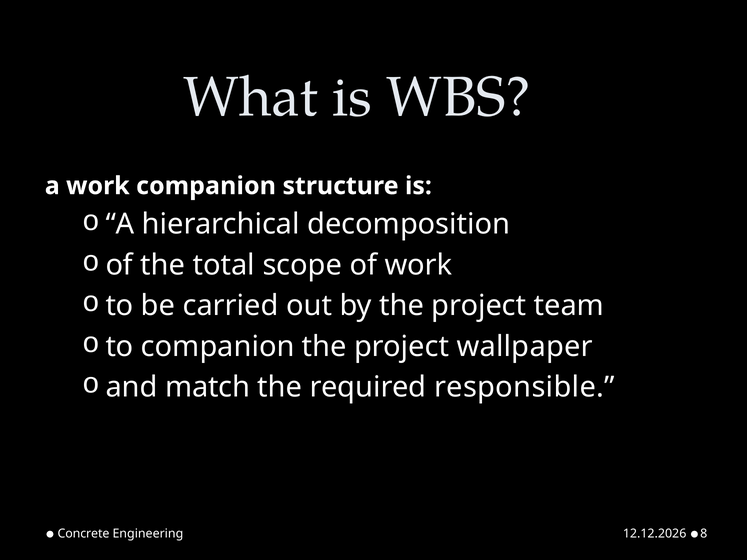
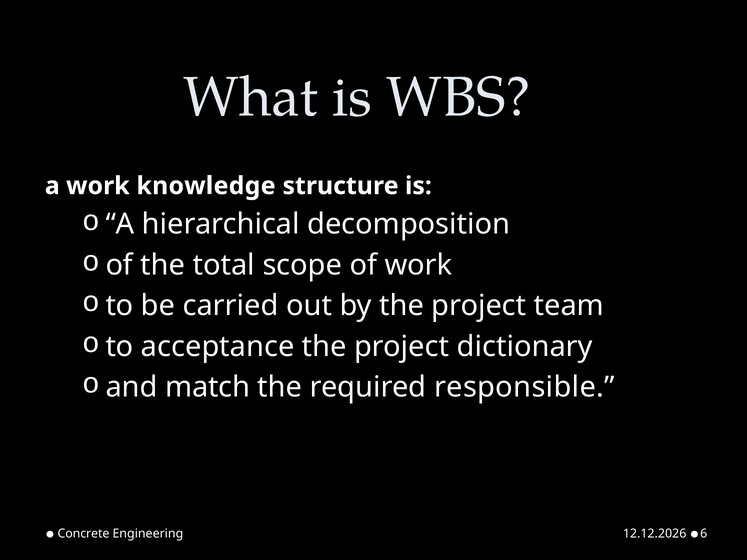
work companion: companion -> knowledge
to companion: companion -> acceptance
wallpaper: wallpaper -> dictionary
8: 8 -> 6
